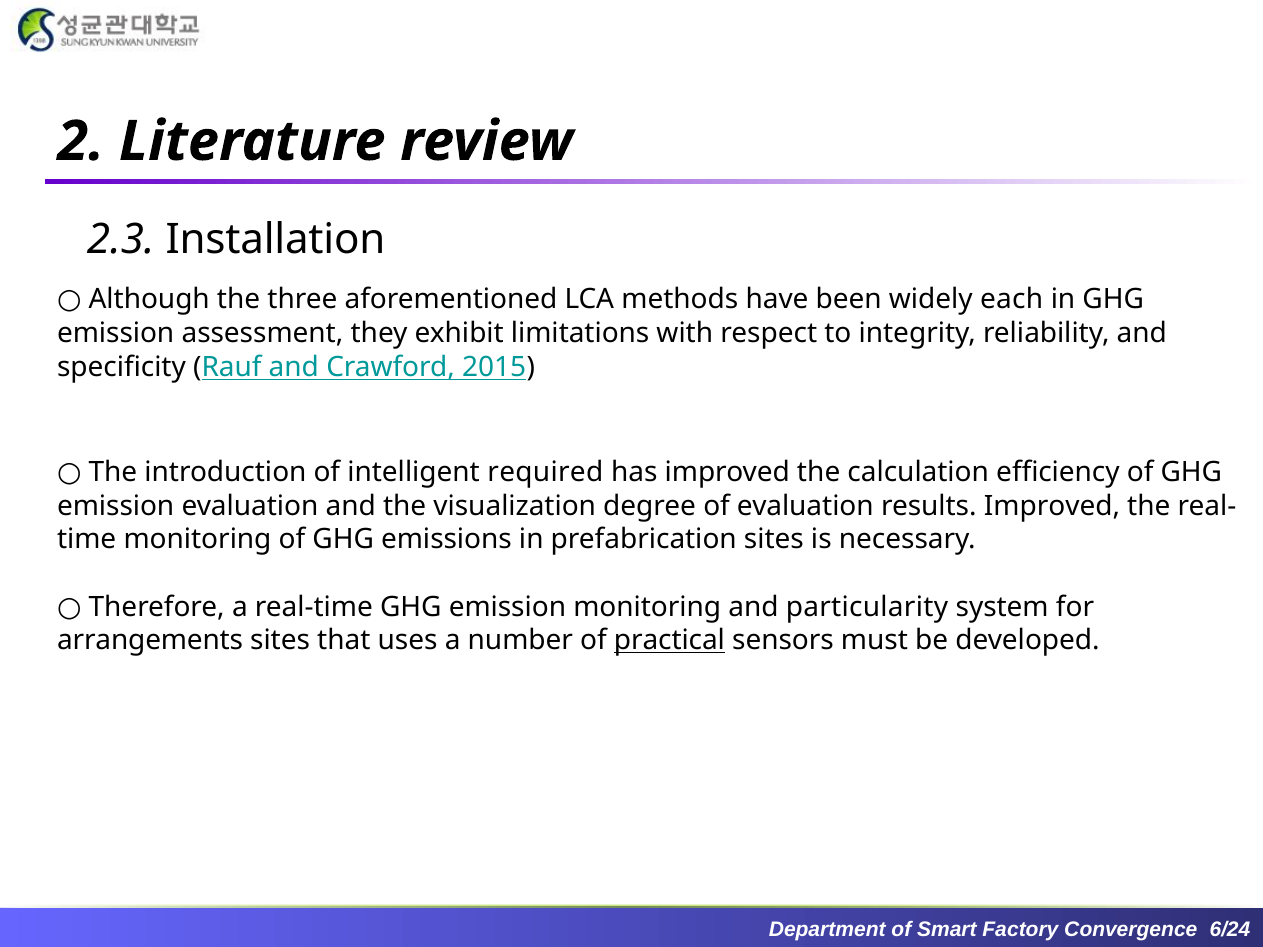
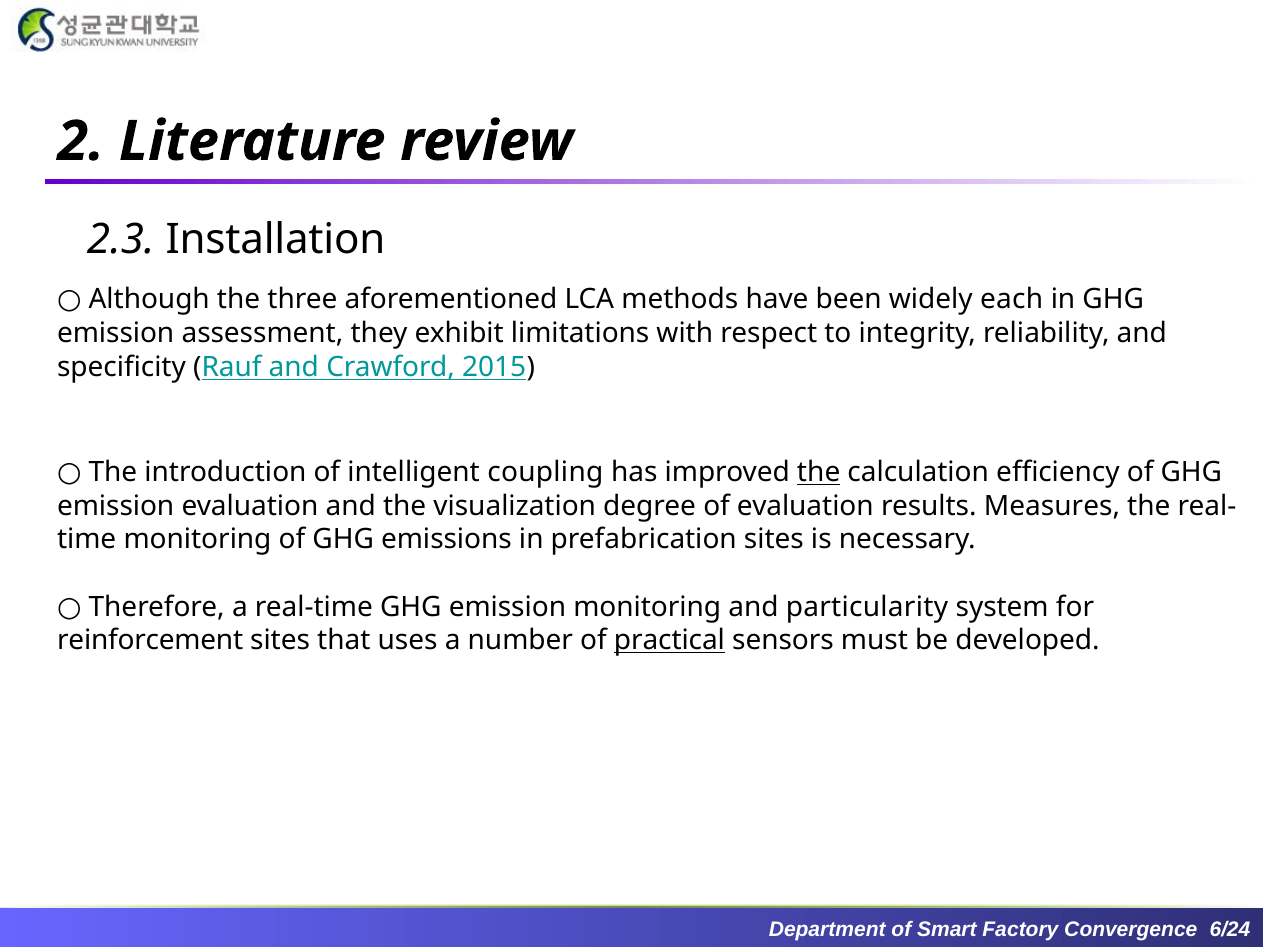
required: required -> coupling
the at (819, 472) underline: none -> present
results Improved: Improved -> Measures
arrangements: arrangements -> reinforcement
